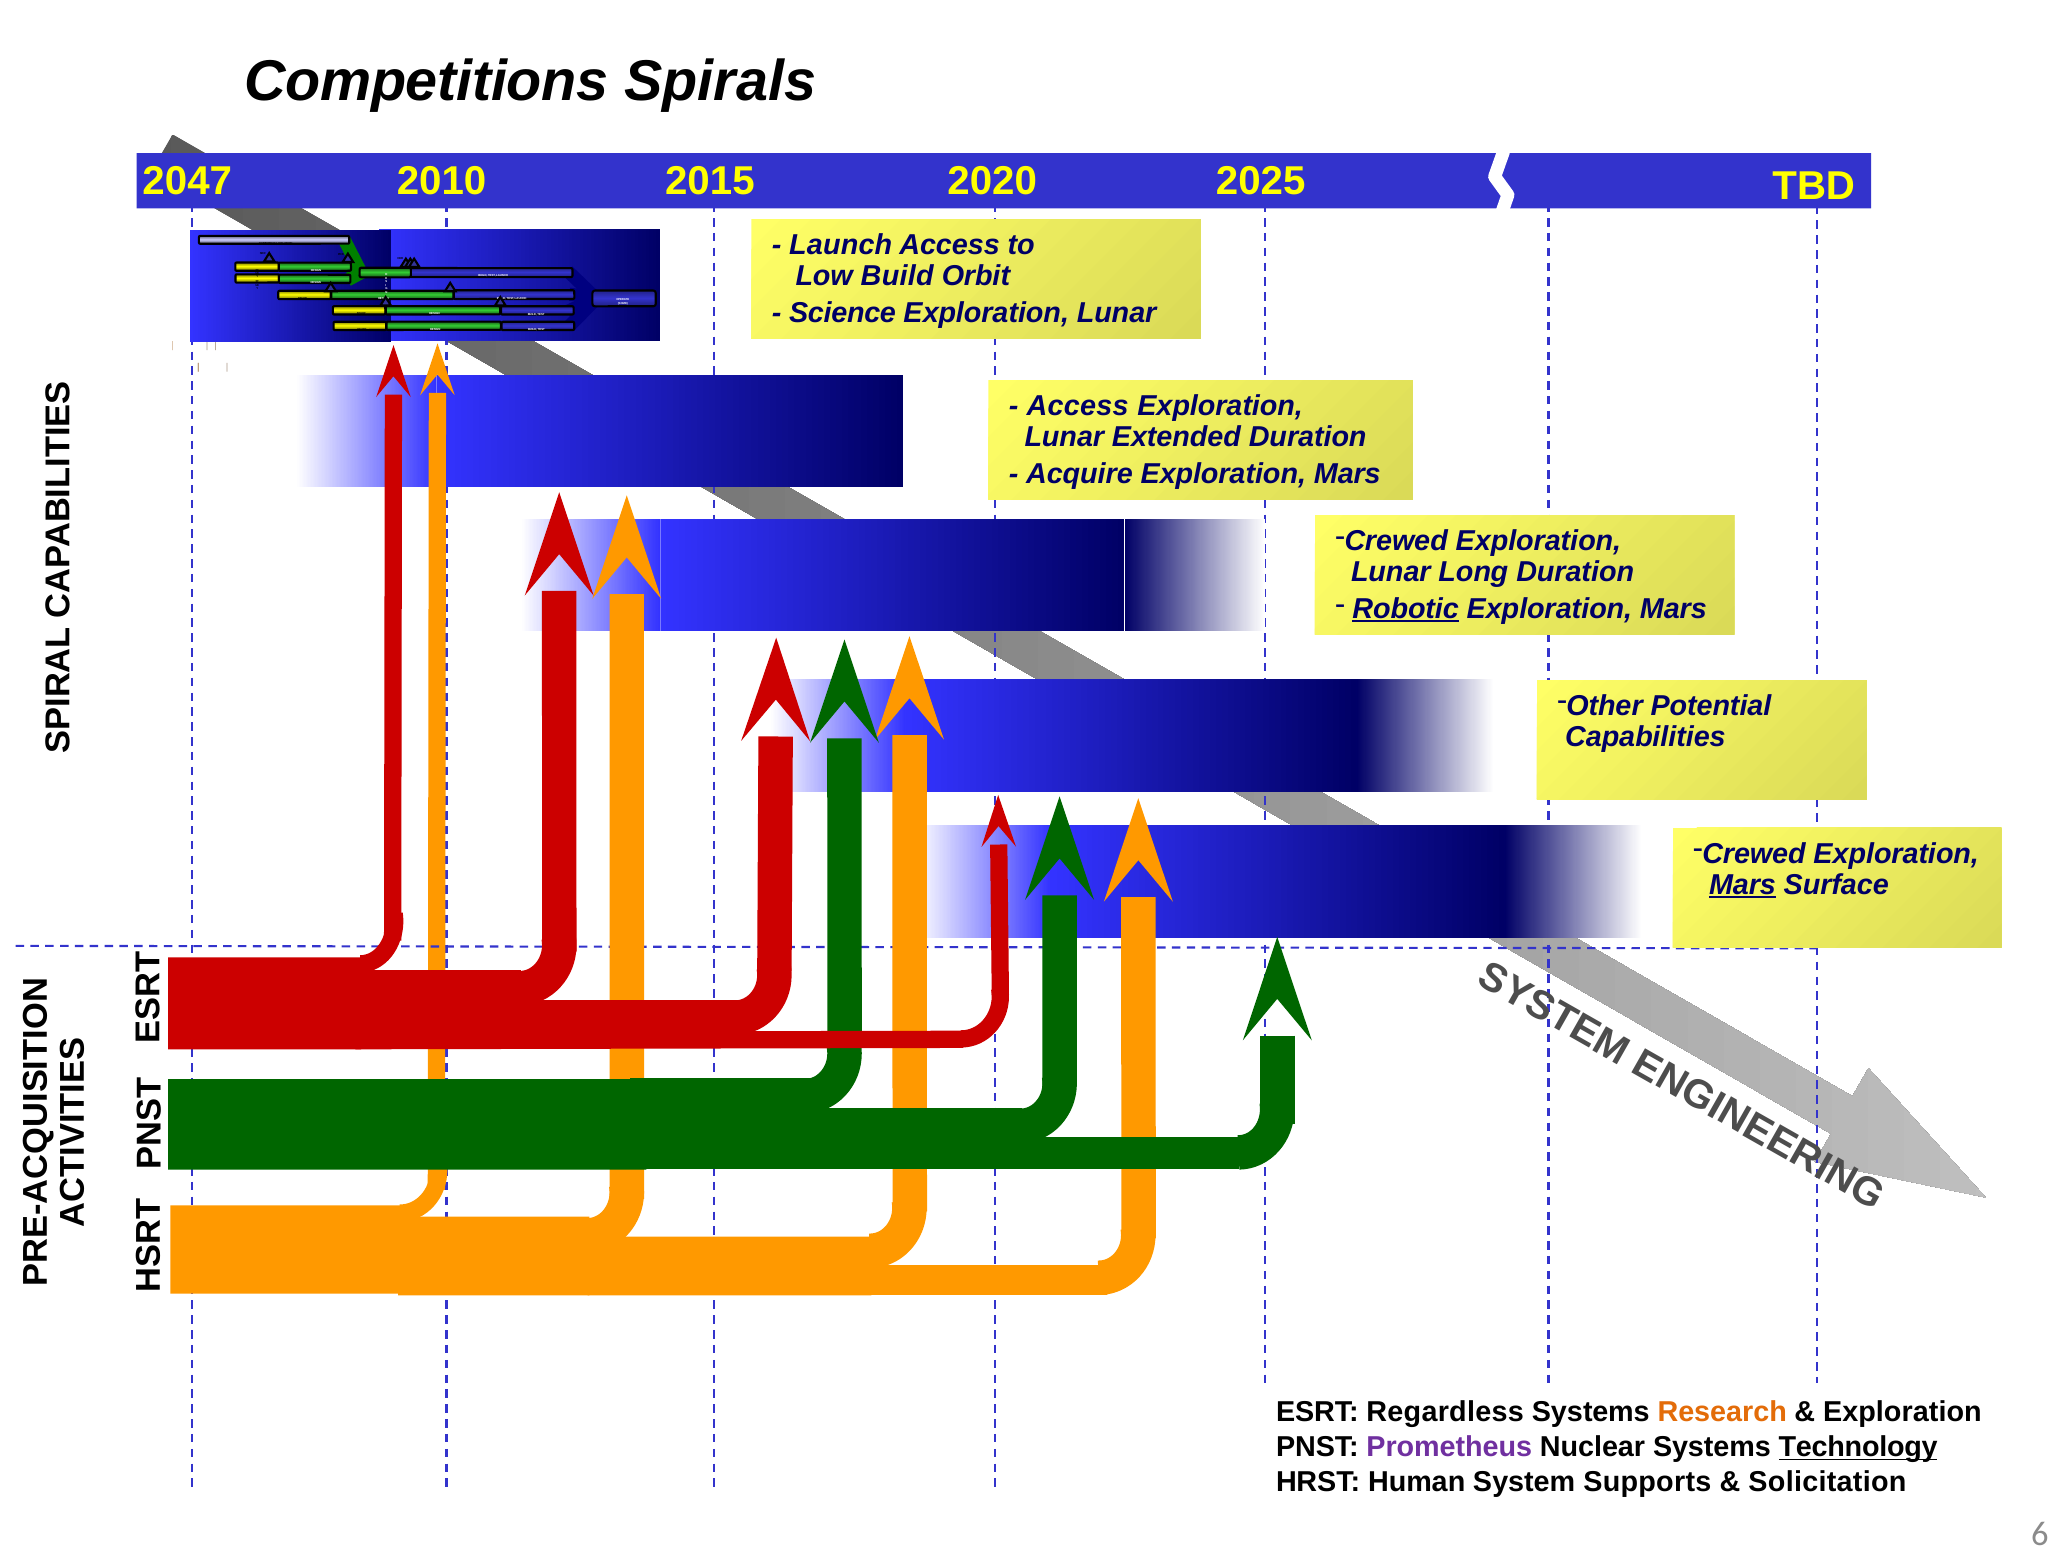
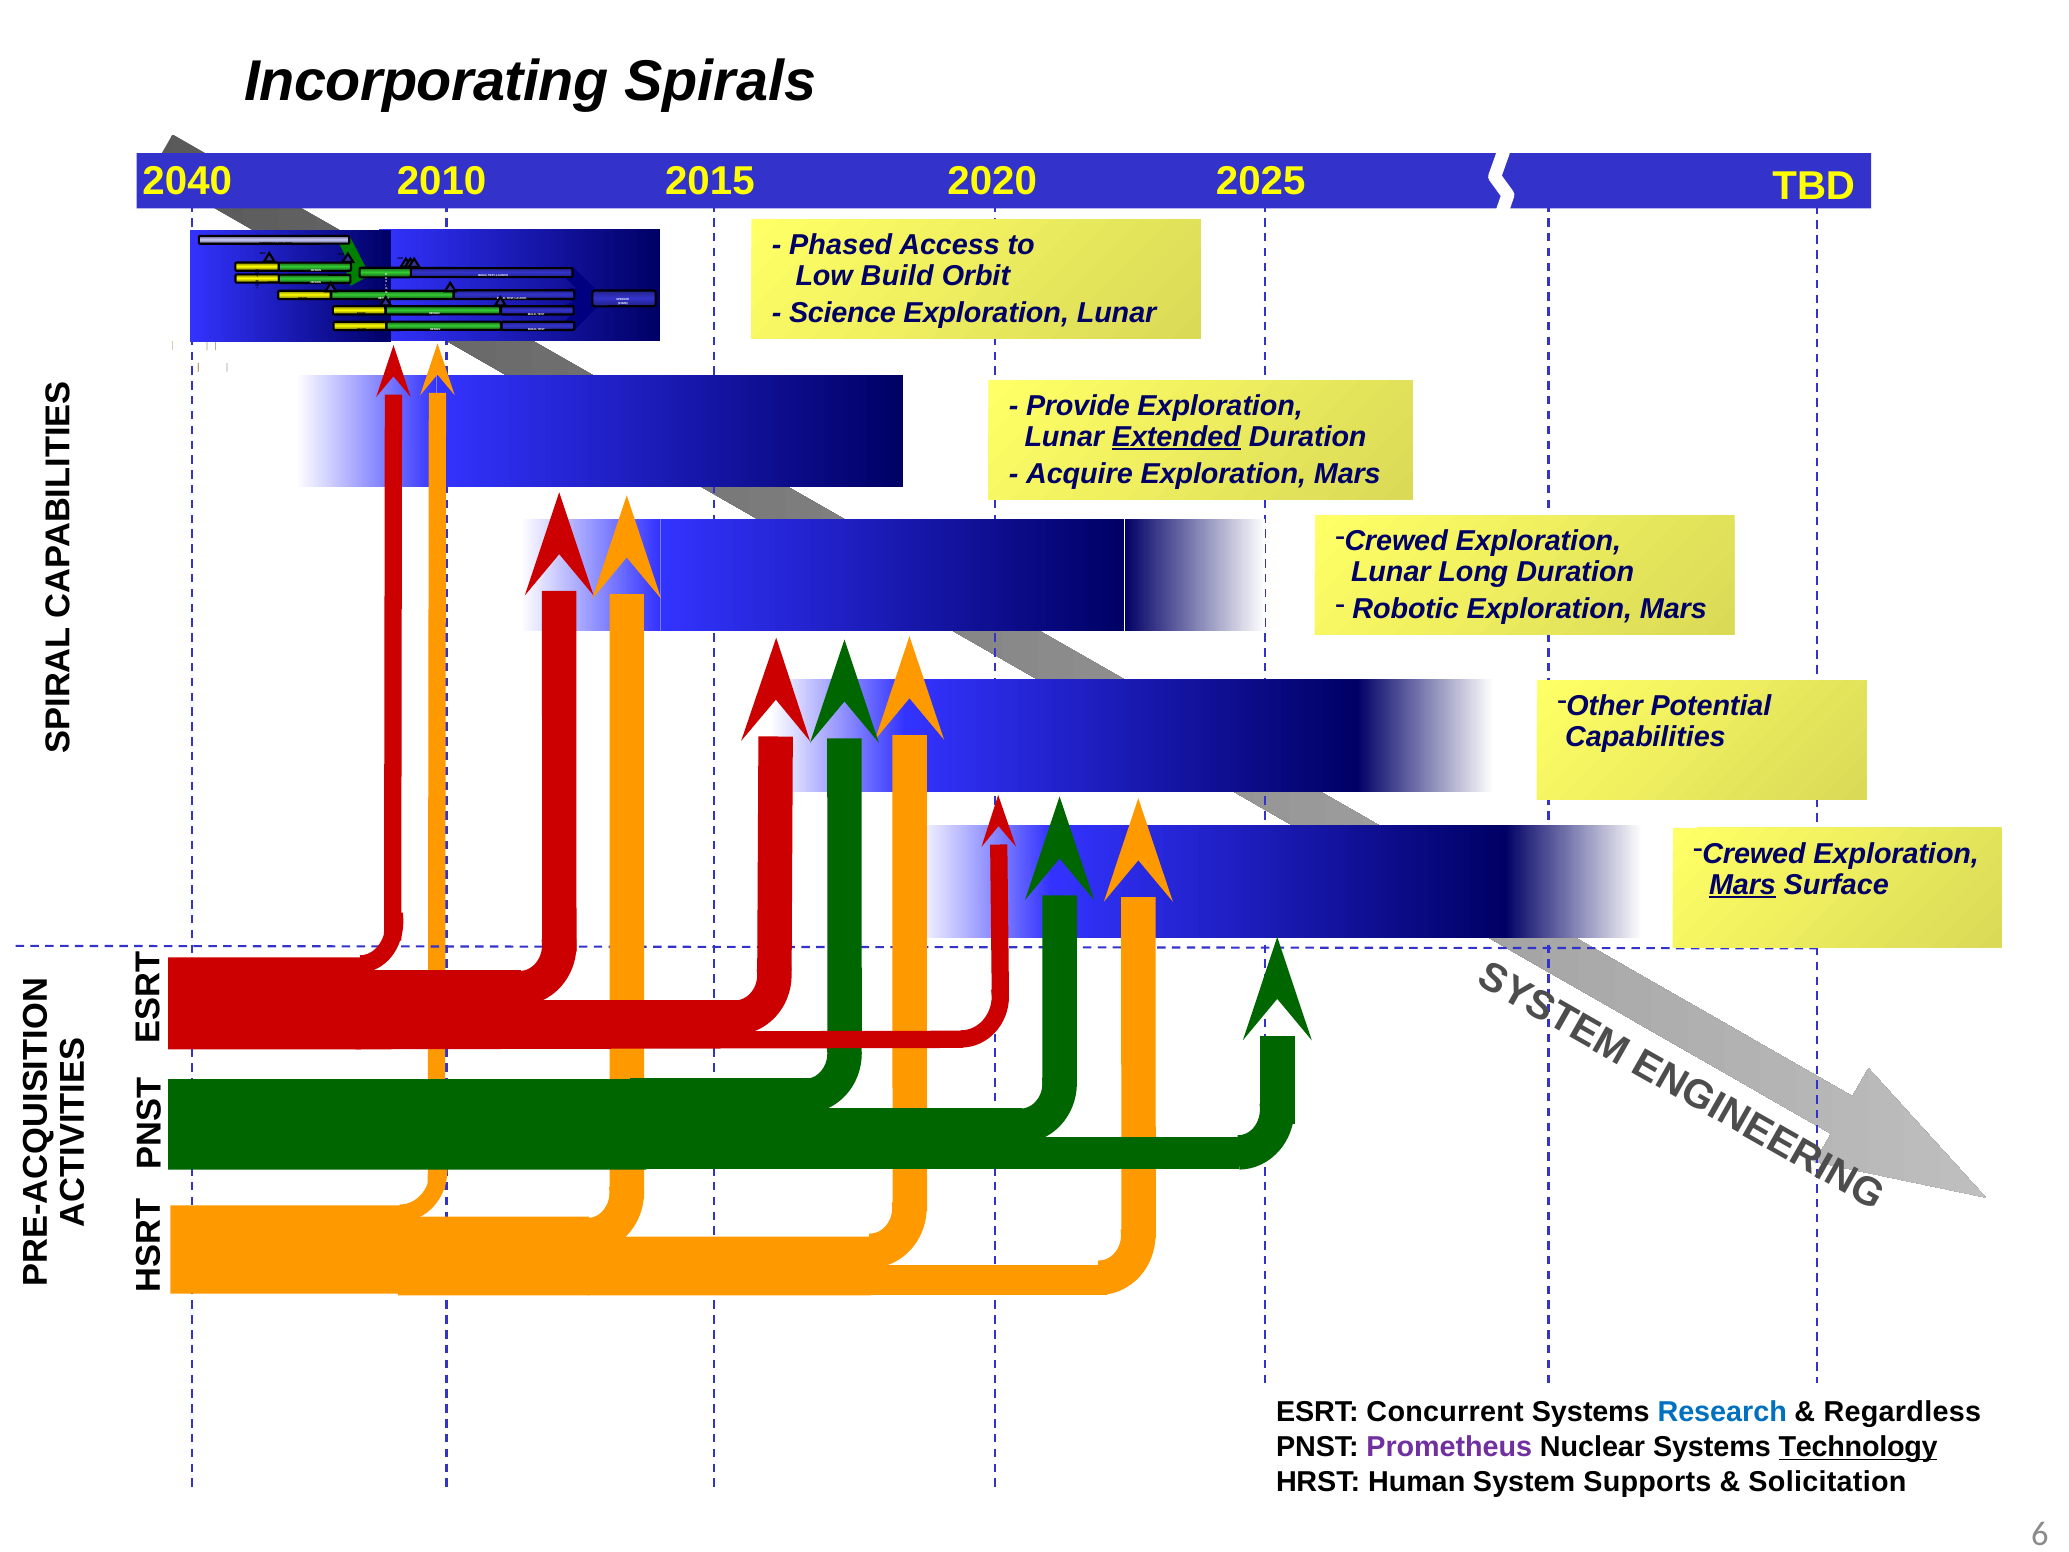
Competitions: Competitions -> Incorporating
2047: 2047 -> 2040
Launch at (841, 245): Launch -> Phased
Access at (1078, 406): Access -> Provide
Extended underline: none -> present
Robotic underline: present -> none
Regardless: Regardless -> Concurrent
Research colour: orange -> blue
Exploration at (1902, 1412): Exploration -> Regardless
